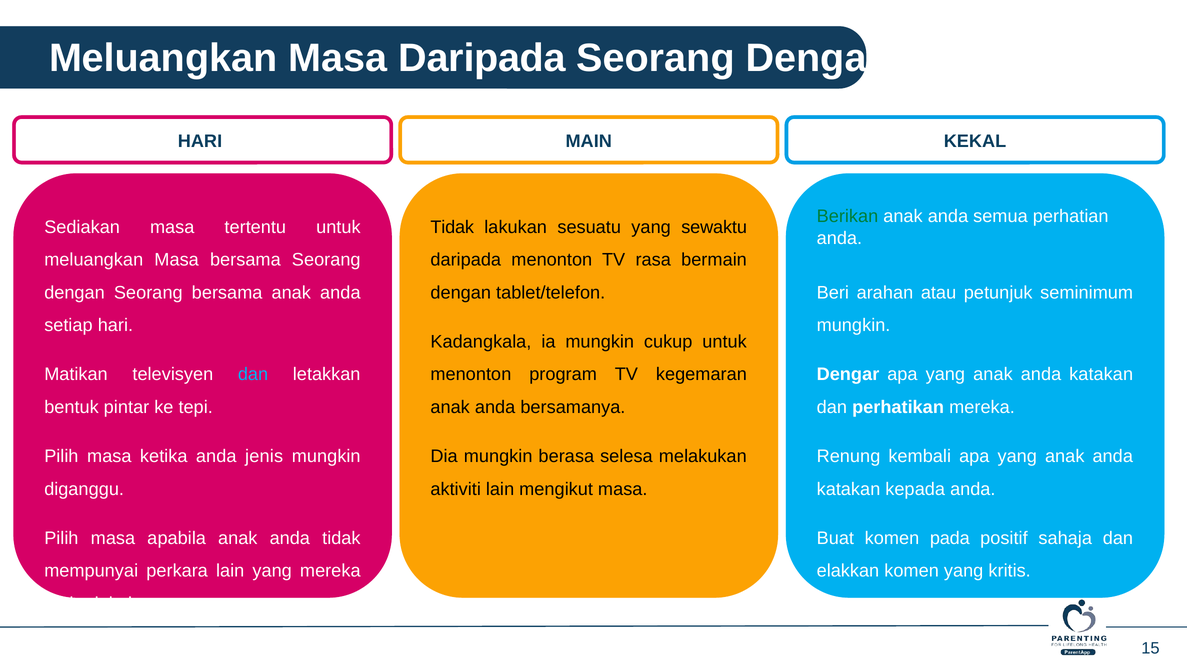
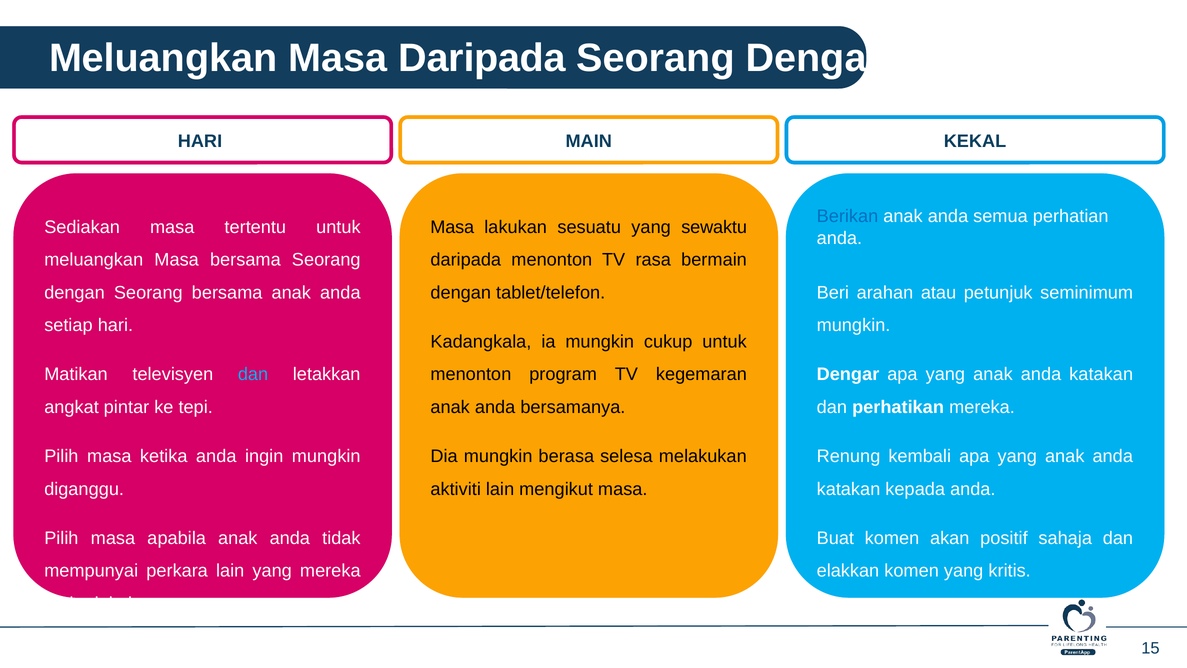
Berikan colour: green -> blue
Tidak at (452, 227): Tidak -> Masa
bentuk: bentuk -> angkat
jenis: jenis -> ingin
pada: pada -> akan
